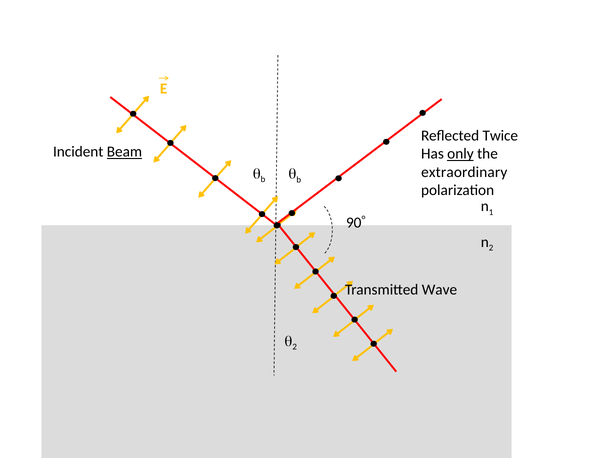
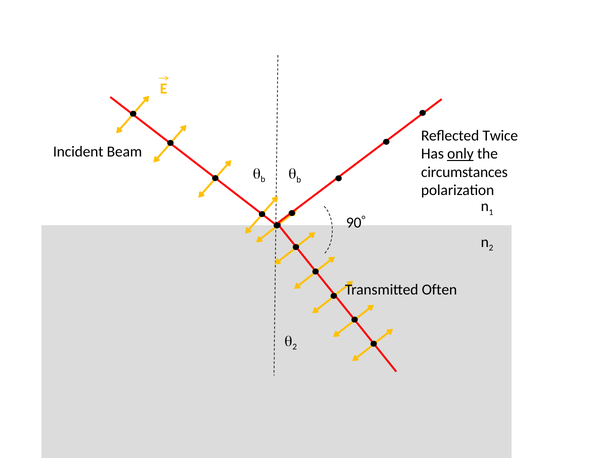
Beam underline: present -> none
extraordinary: extraordinary -> circumstances
Wave: Wave -> Often
